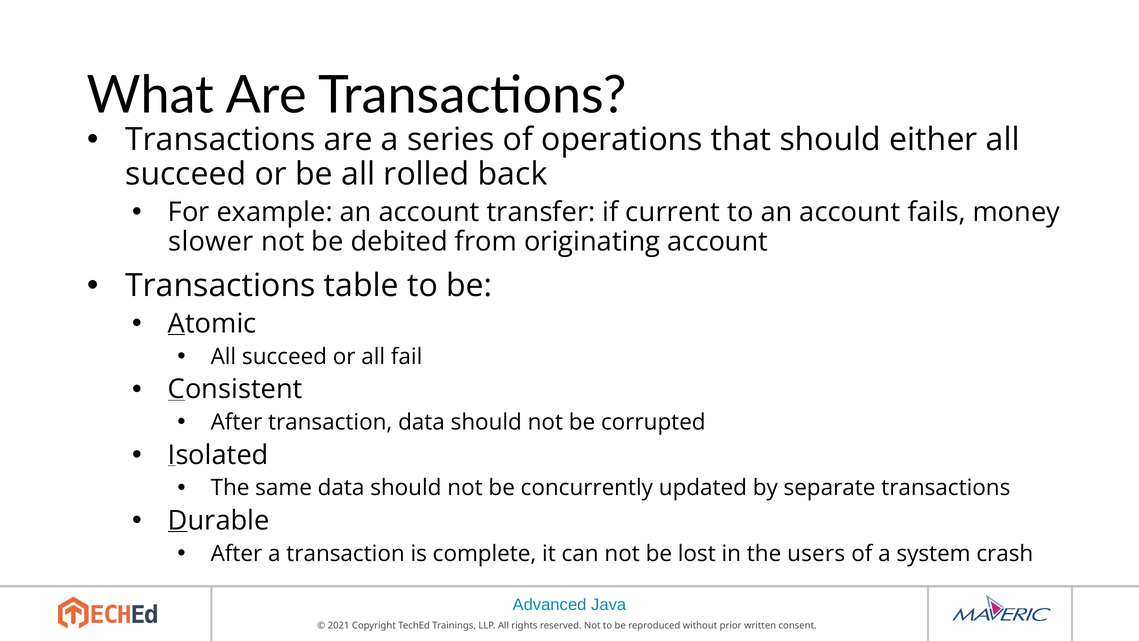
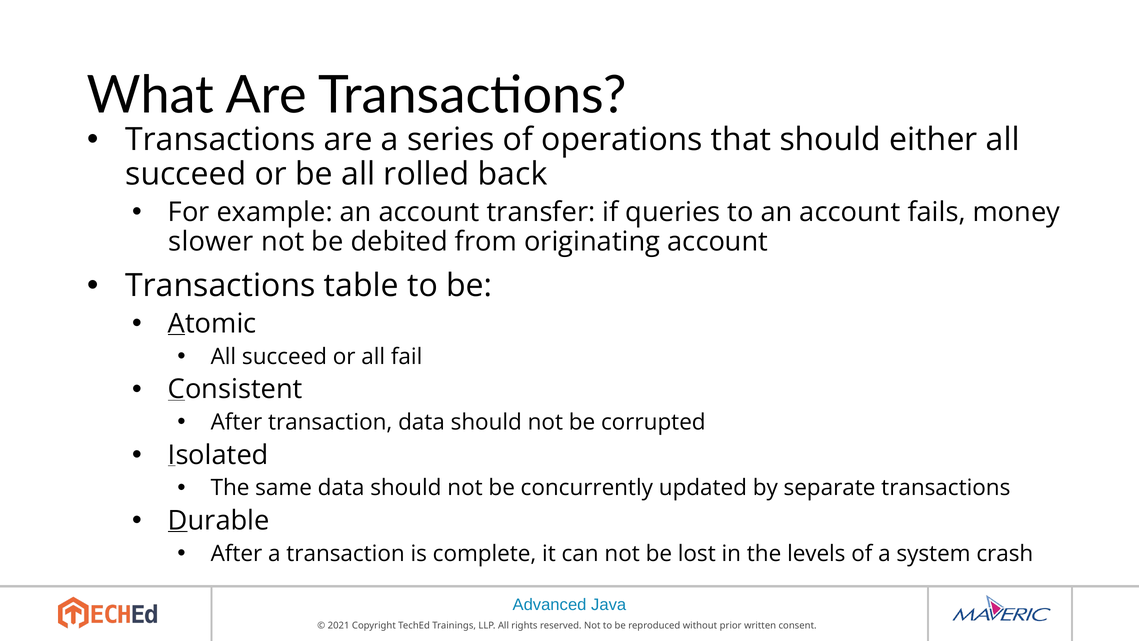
current: current -> queries
users: users -> levels
